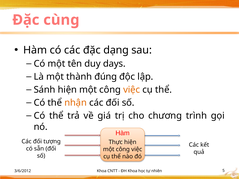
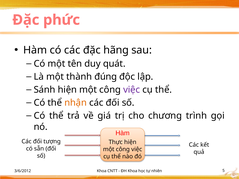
cùng: cùng -> phức
dạng: dạng -> hãng
days: days -> quát
việc at (132, 90) colour: orange -> purple
